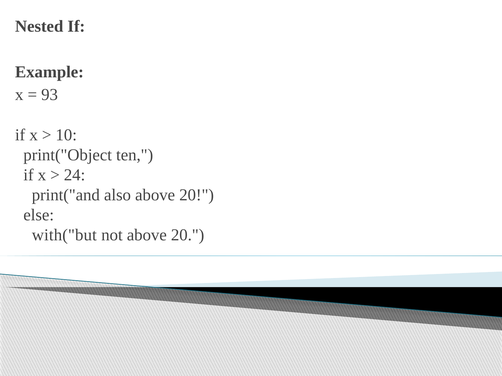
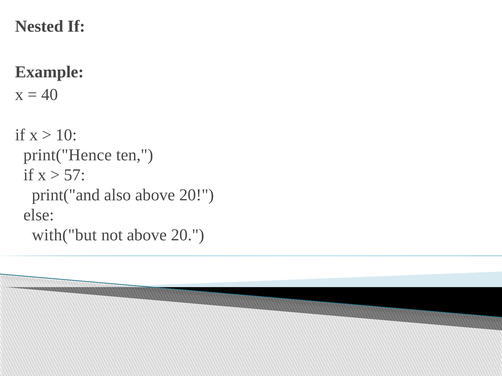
93: 93 -> 40
print("Object: print("Object -> print("Hence
24: 24 -> 57
